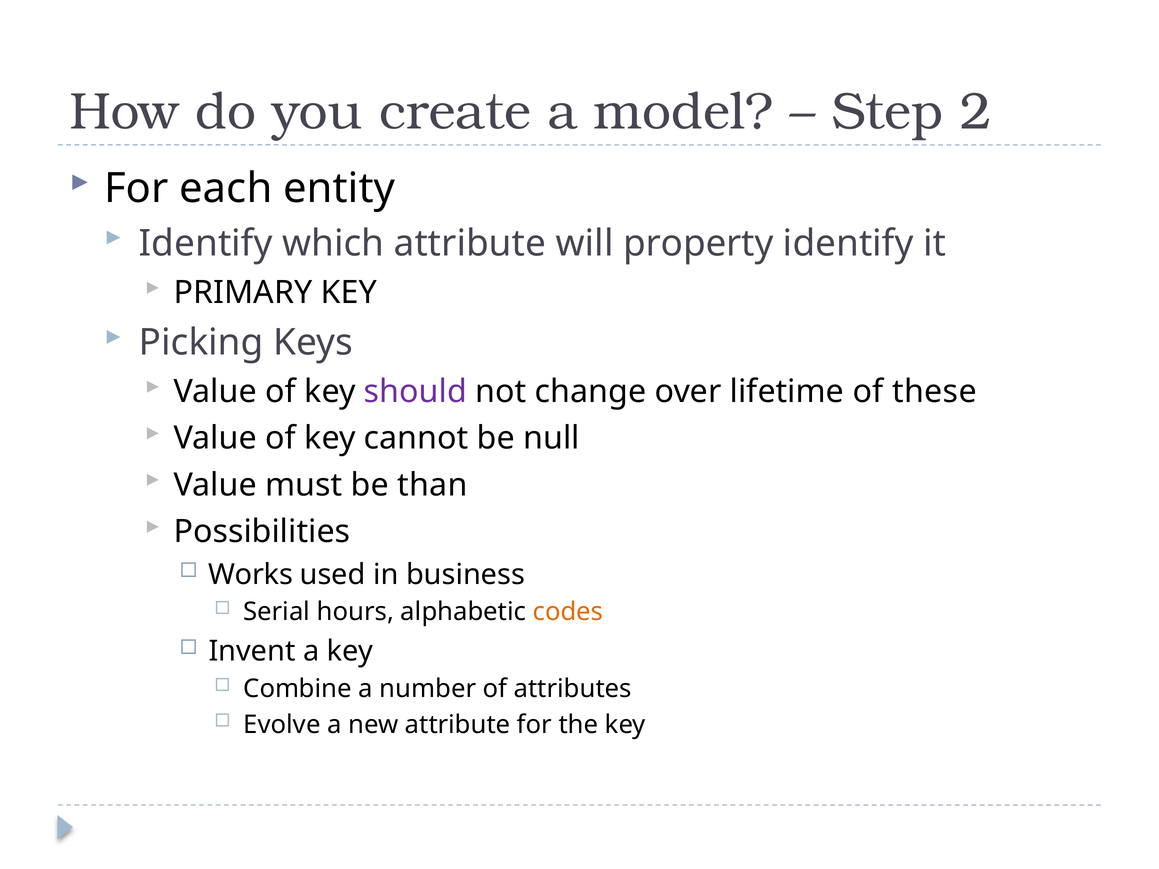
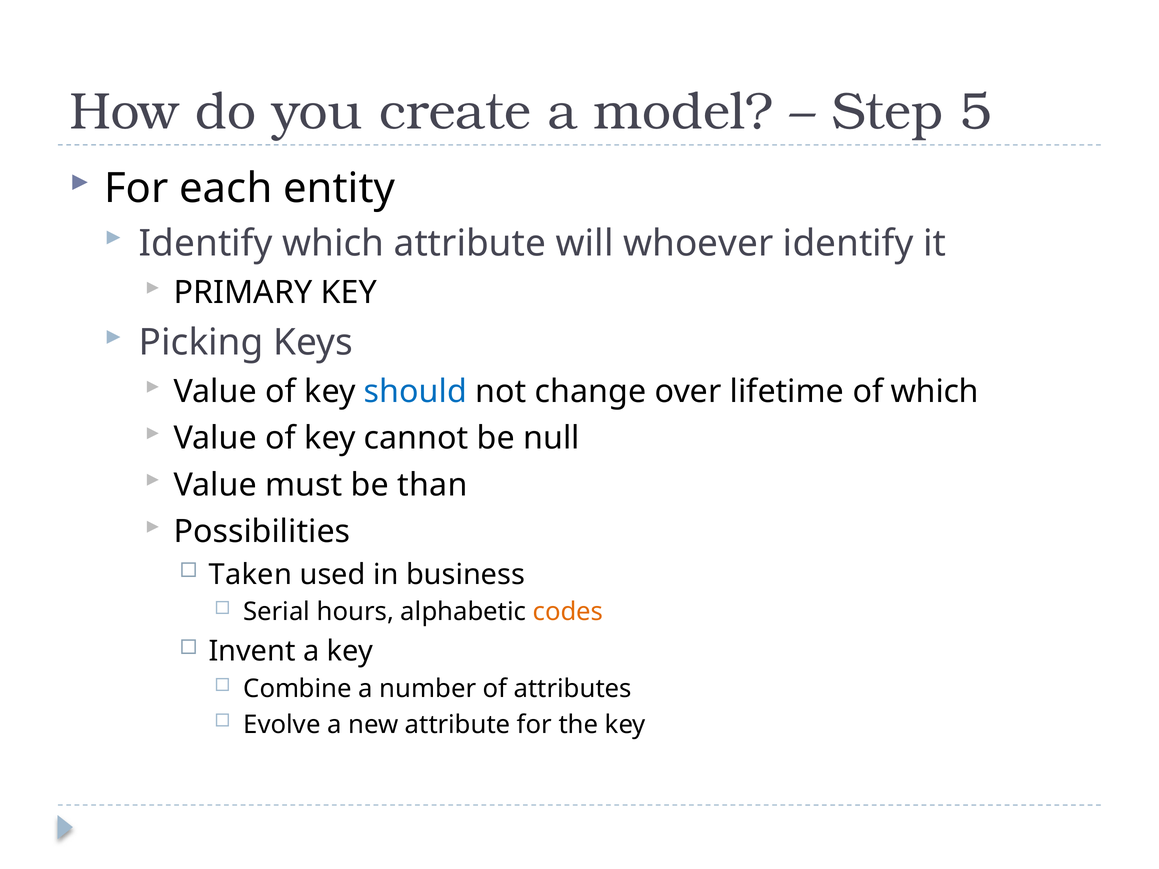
2: 2 -> 5
property: property -> whoever
should colour: purple -> blue
of these: these -> which
Works: Works -> Taken
